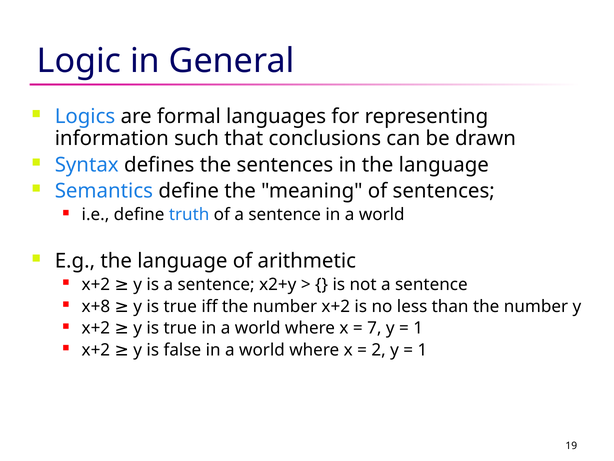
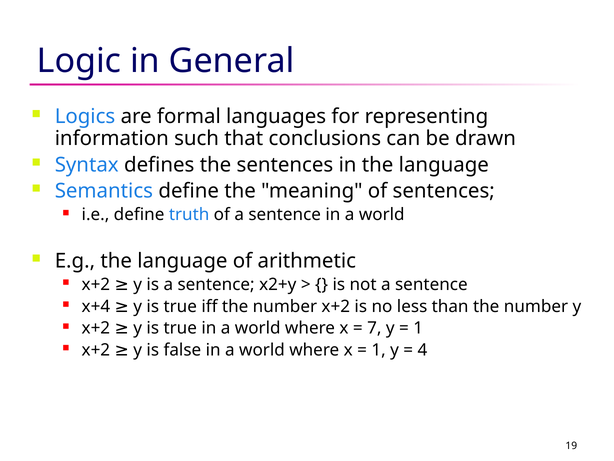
x+8: x+8 -> x+4
2 at (379, 350): 2 -> 1
1 at (422, 350): 1 -> 4
